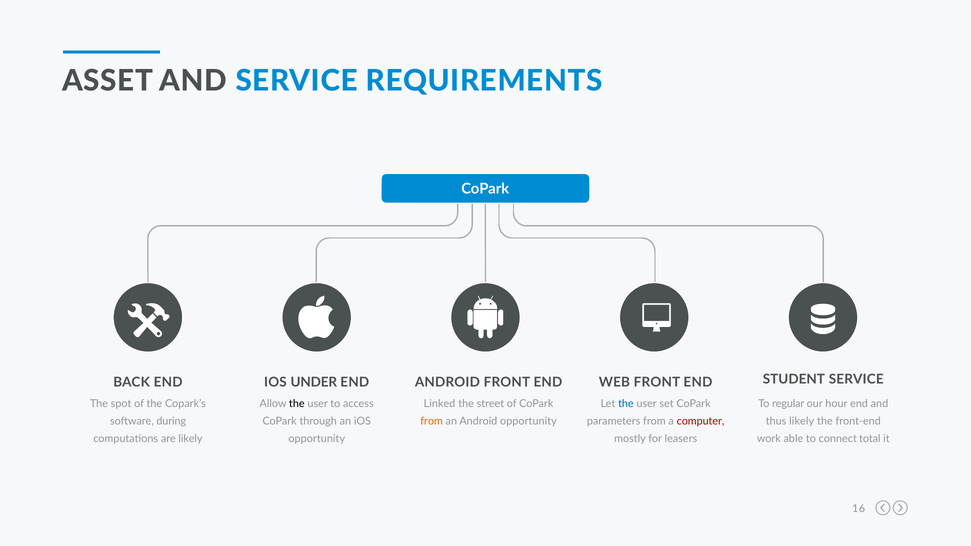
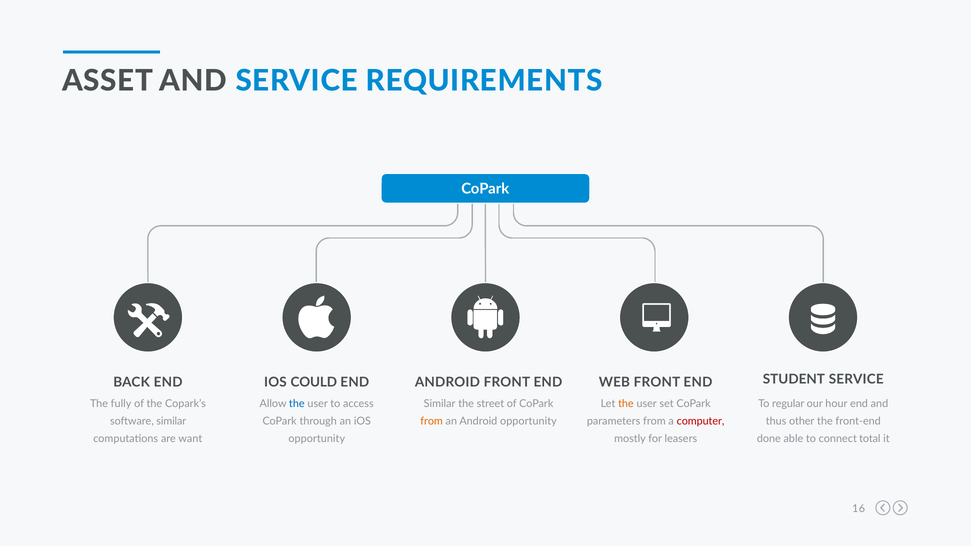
UNDER: UNDER -> COULD
Linked at (440, 404): Linked -> Similar
spot: spot -> fully
the at (297, 404) colour: black -> blue
the at (626, 404) colour: blue -> orange
software during: during -> similar
thus likely: likely -> other
are likely: likely -> want
work: work -> done
